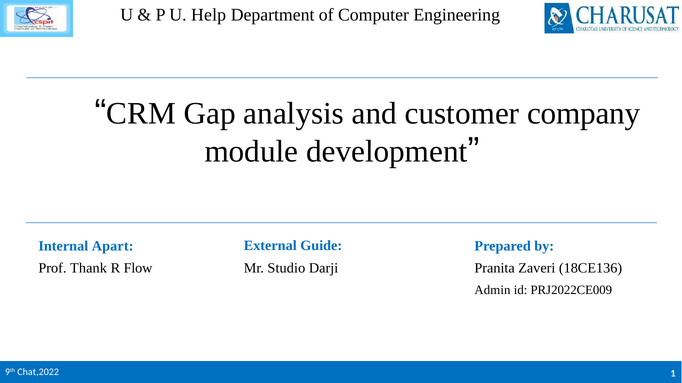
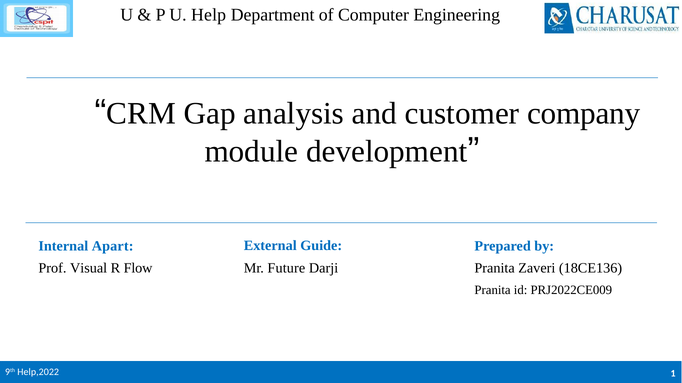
Thank: Thank -> Visual
Studio: Studio -> Future
Admin at (492, 290): Admin -> Pranita
Chat,2022: Chat,2022 -> Help,2022
